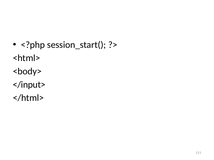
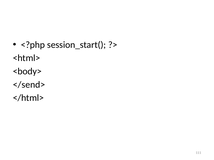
</input>: </input> -> </send>
